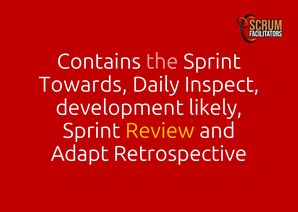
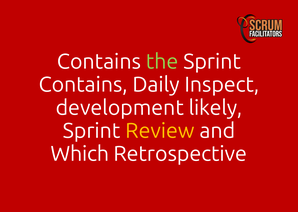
the colour: pink -> light green
Towards at (83, 85): Towards -> Contains
Adapt: Adapt -> Which
